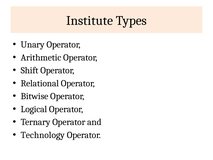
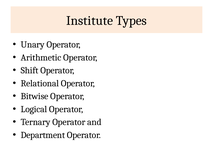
Technology: Technology -> Department
